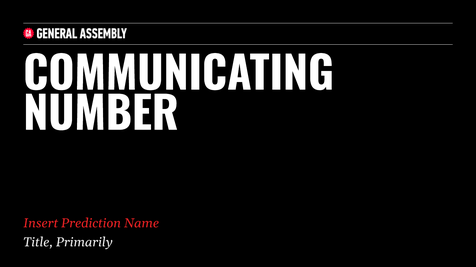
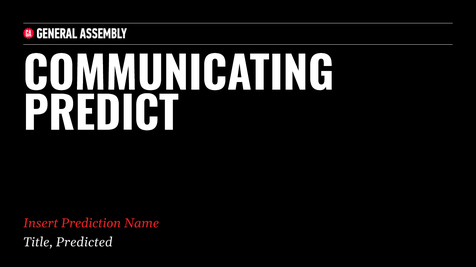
NUMBER: NUMBER -> PREDICT
Primarily: Primarily -> Predicted
